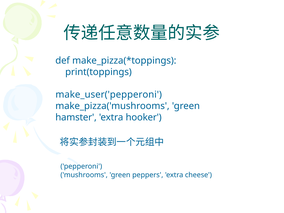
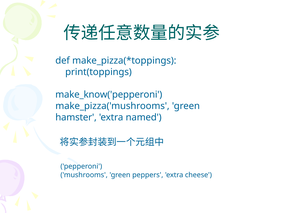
make_user('pepperoni: make_user('pepperoni -> make_know('pepperoni
hooker: hooker -> named
